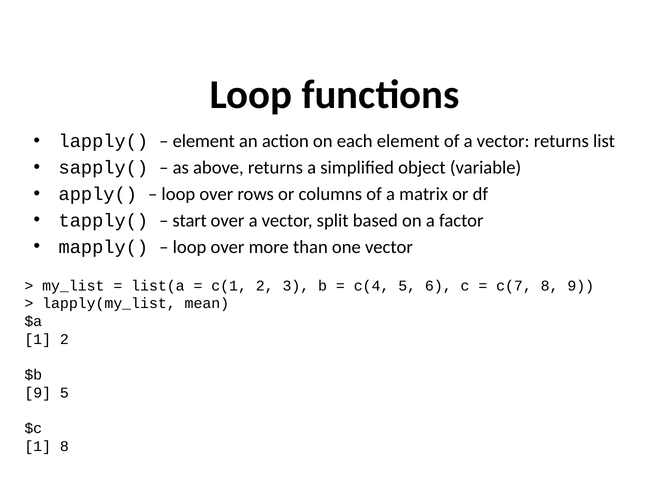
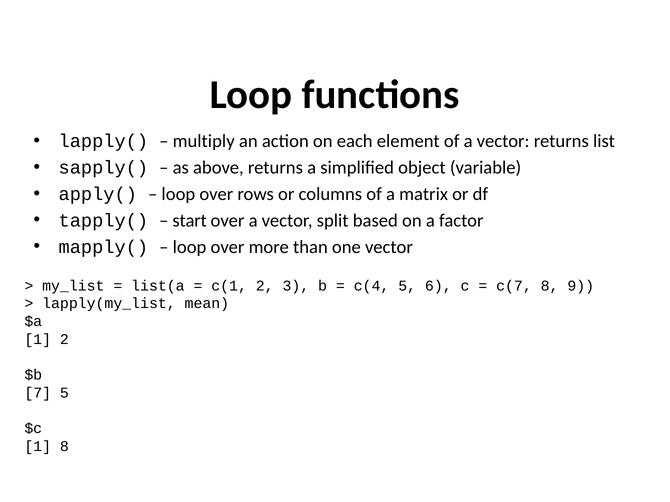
element at (204, 141): element -> multiply
9 at (38, 393): 9 -> 7
